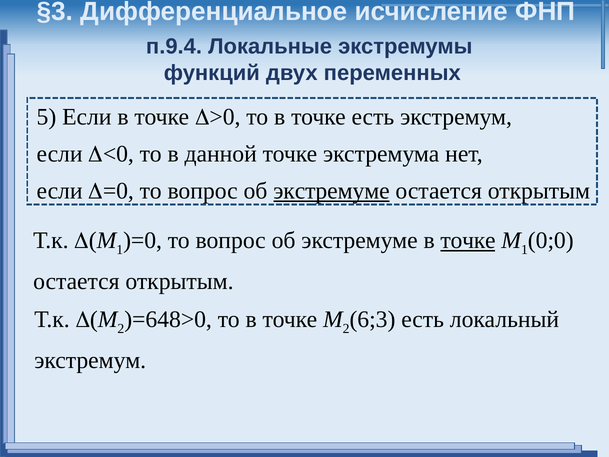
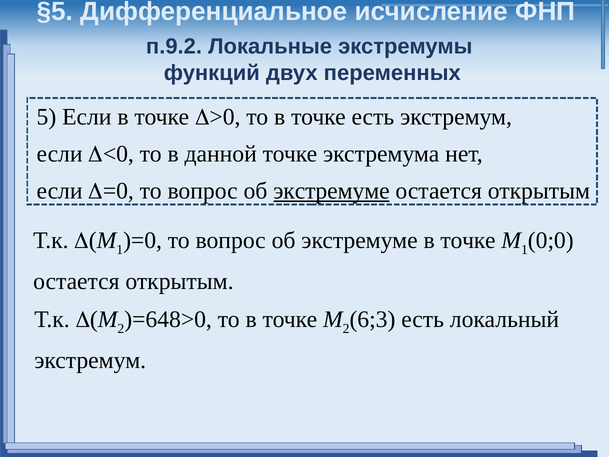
§3: §3 -> §5
п.9.4: п.9.4 -> п.9.2
точке at (468, 240) underline: present -> none
